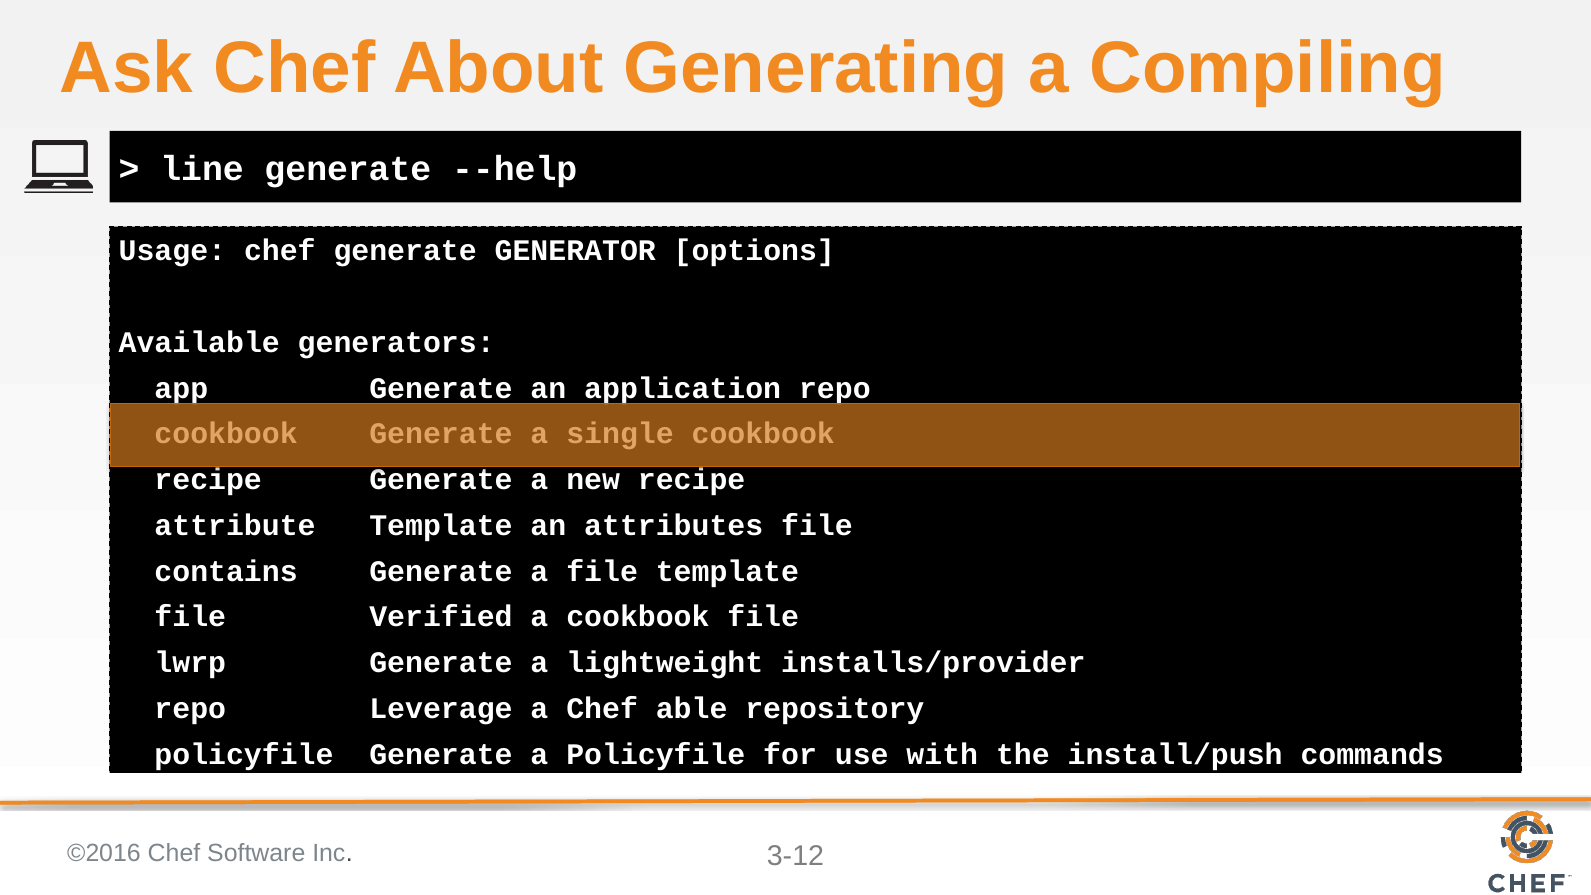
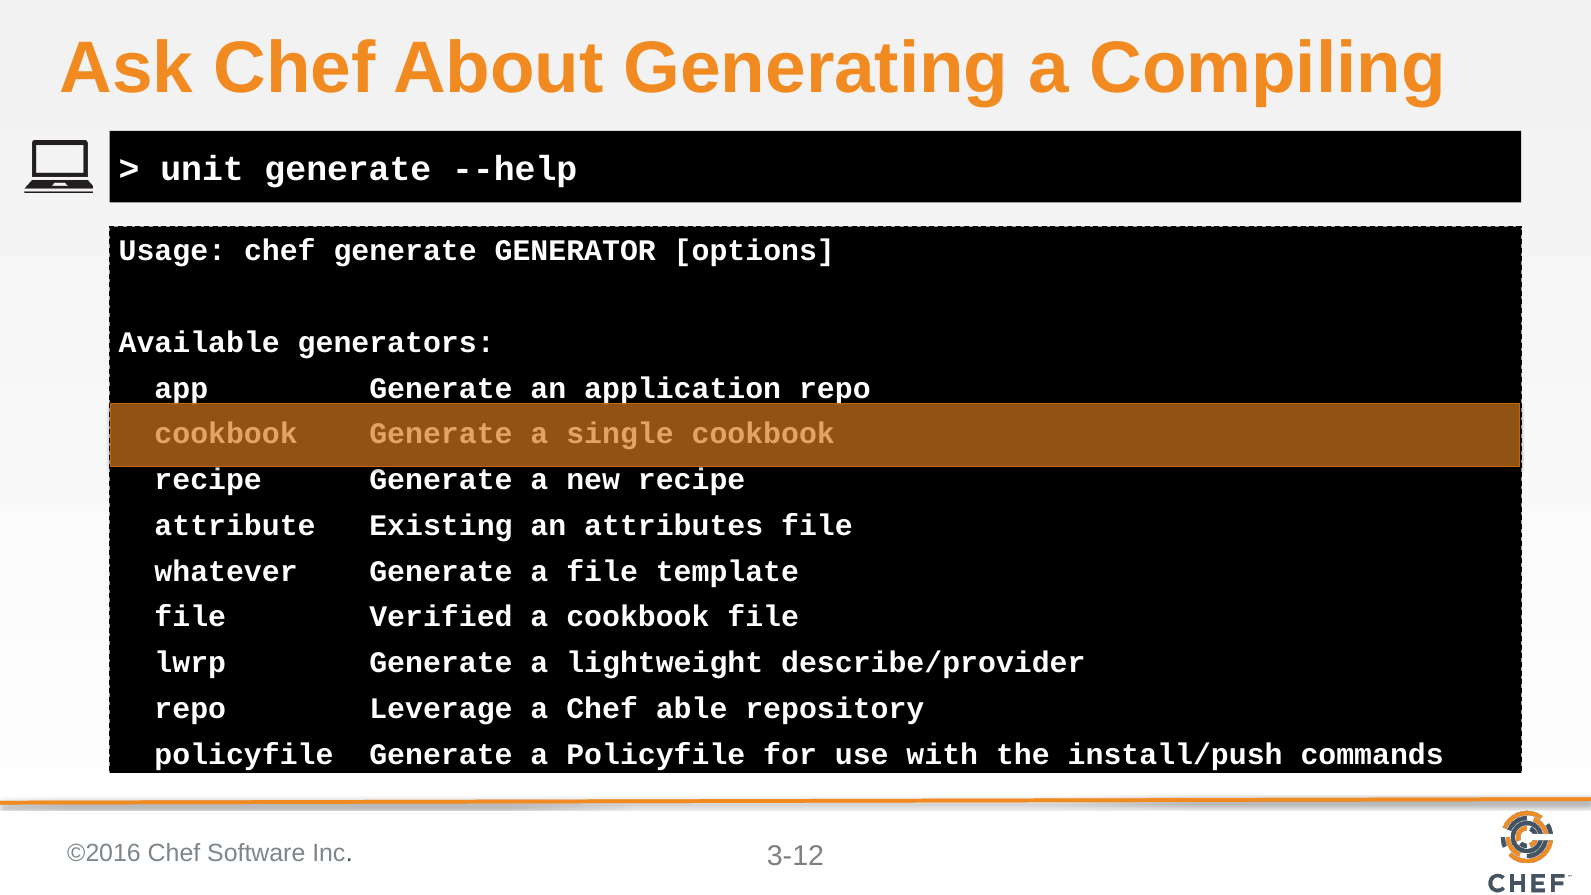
line: line -> unit
attribute Template: Template -> Existing
contains: contains -> whatever
installs/provider: installs/provider -> describe/provider
